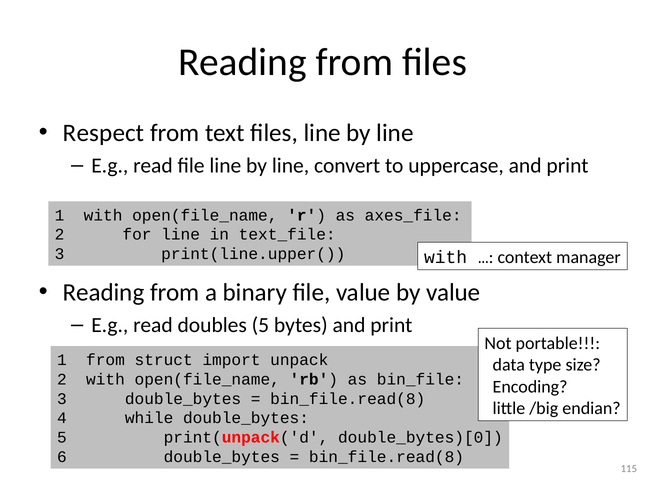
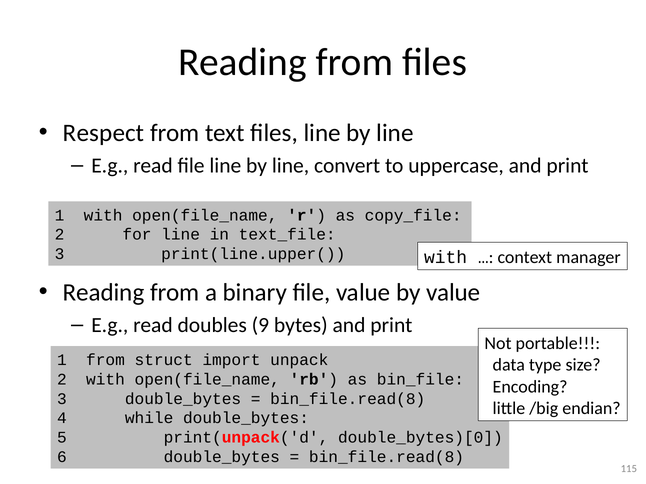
axes_file: axes_file -> copy_file
doubles 5: 5 -> 9
